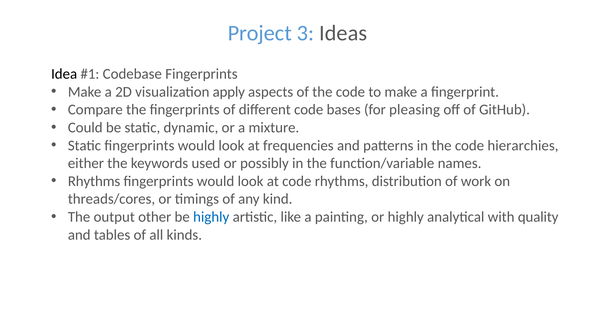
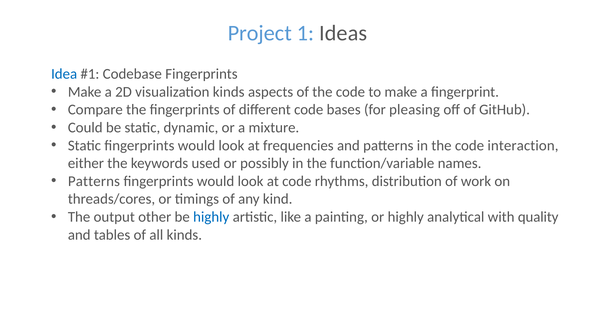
3: 3 -> 1
Idea colour: black -> blue
visualization apply: apply -> kinds
hierarchies: hierarchies -> interaction
Rhythms at (94, 181): Rhythms -> Patterns
